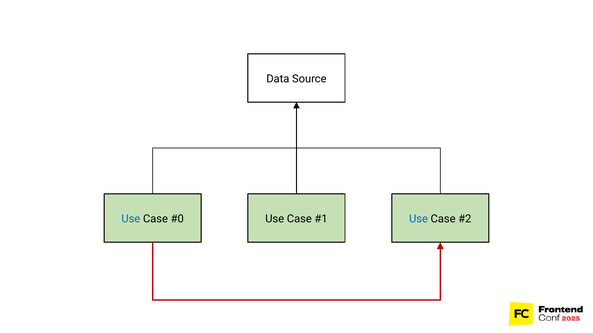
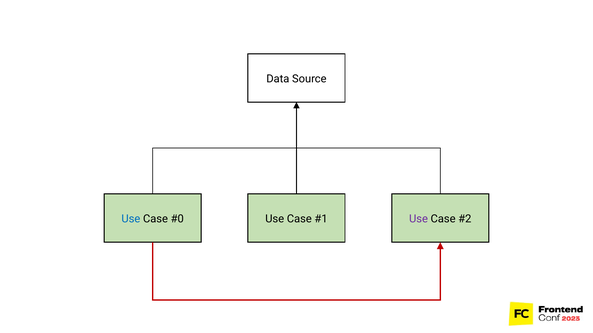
Use at (418, 219) colour: blue -> purple
